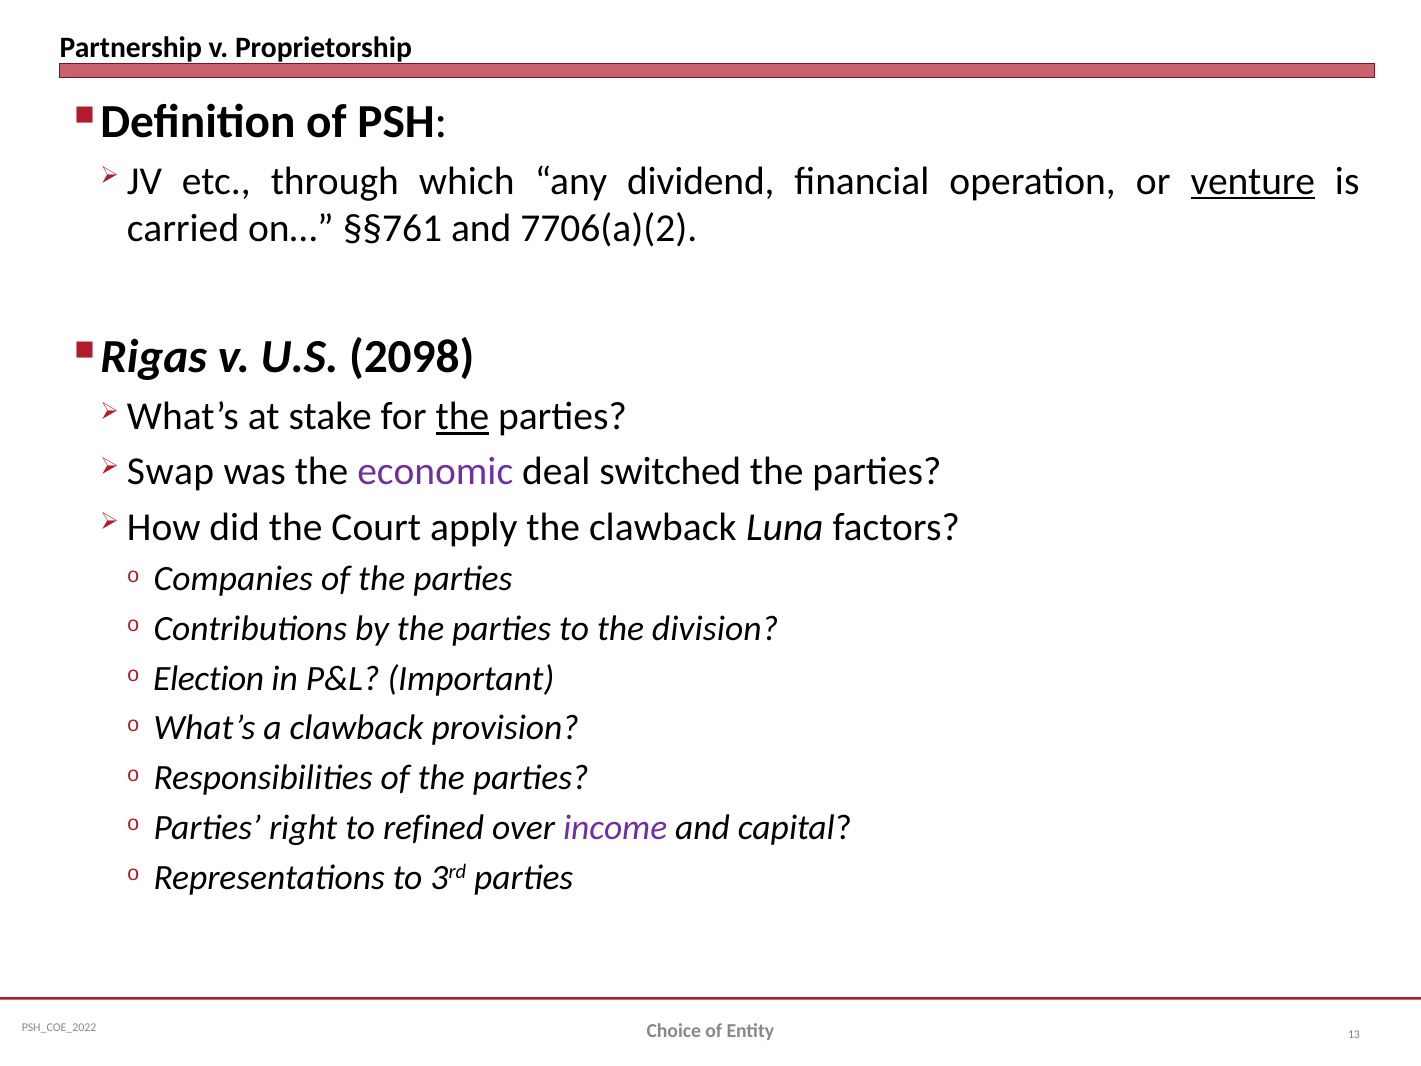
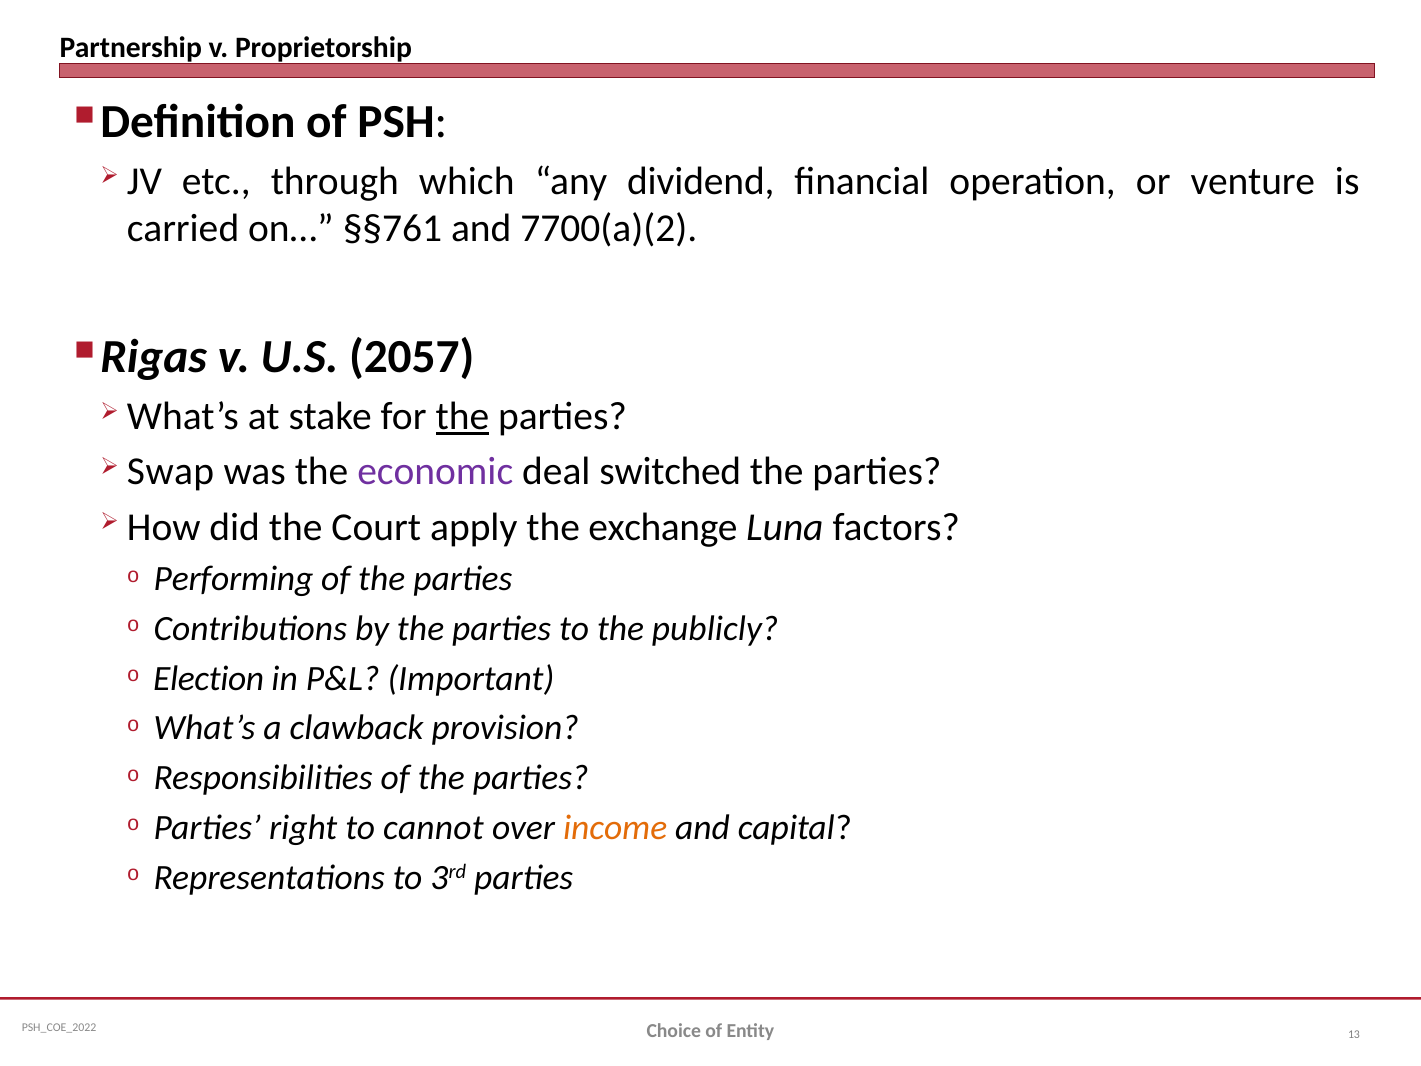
venture underline: present -> none
7706(a)(2: 7706(a)(2 -> 7700(a)(2
2098: 2098 -> 2057
the clawback: clawback -> exchange
Companies: Companies -> Performing
division: division -> publicly
refined: refined -> cannot
income colour: purple -> orange
